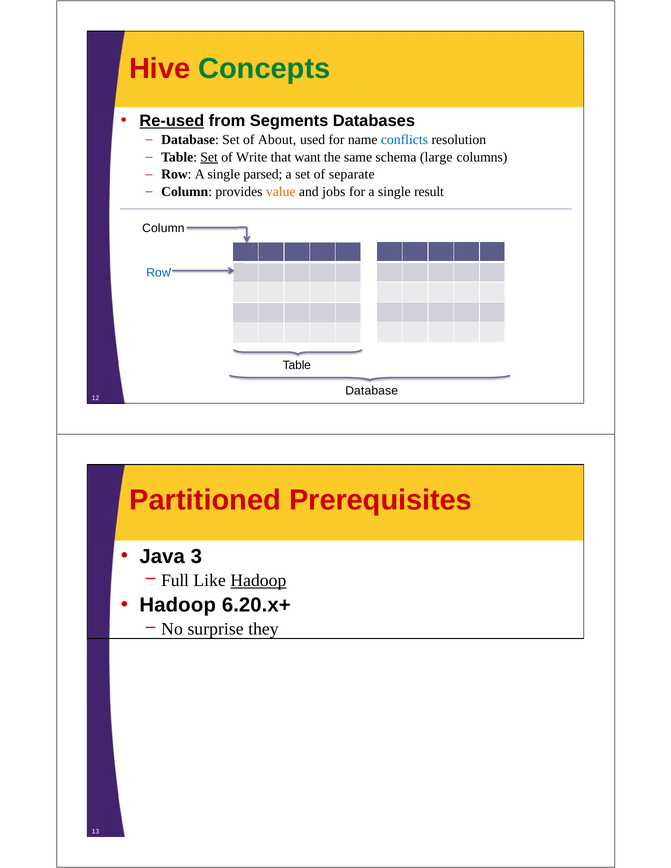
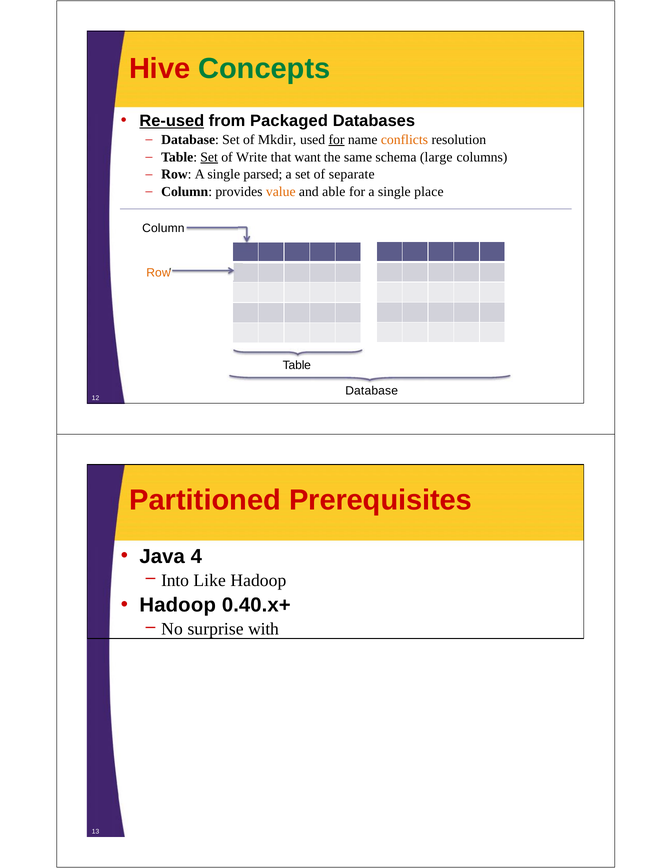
Segments: Segments -> Packaged
About: About -> Mkdir
for at (337, 140) underline: none -> present
conflicts colour: blue -> orange
jobs: jobs -> able
result: result -> place
Row at (158, 273) colour: blue -> orange
3: 3 -> 4
Full: Full -> Into
Hadoop at (258, 581) underline: present -> none
6.20.x+: 6.20.x+ -> 0.40.x+
they: they -> with
